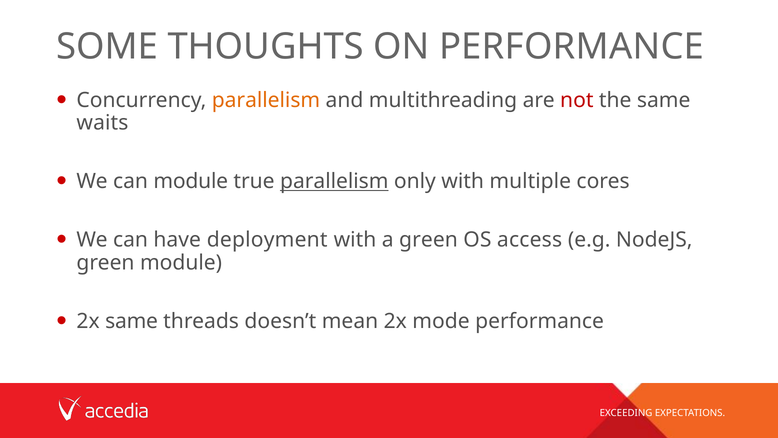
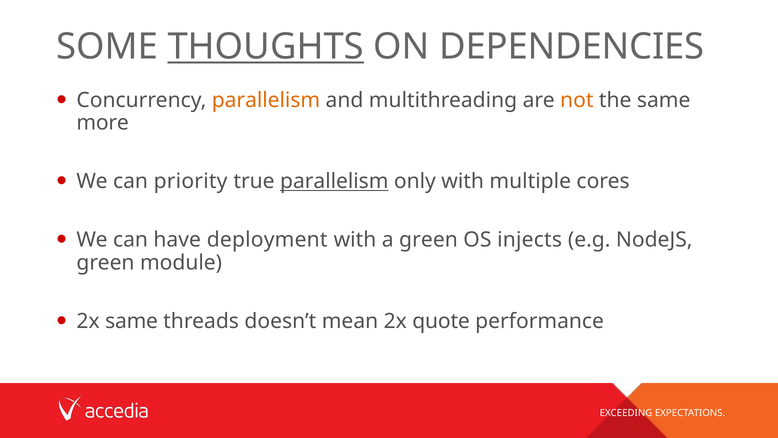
THOUGHTS underline: none -> present
ON PERFORMANCE: PERFORMANCE -> DEPENDENCIES
not colour: red -> orange
waits: waits -> more
can module: module -> priority
access: access -> injects
mode: mode -> quote
